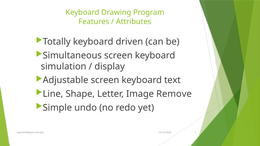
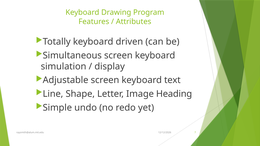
Remove: Remove -> Heading
